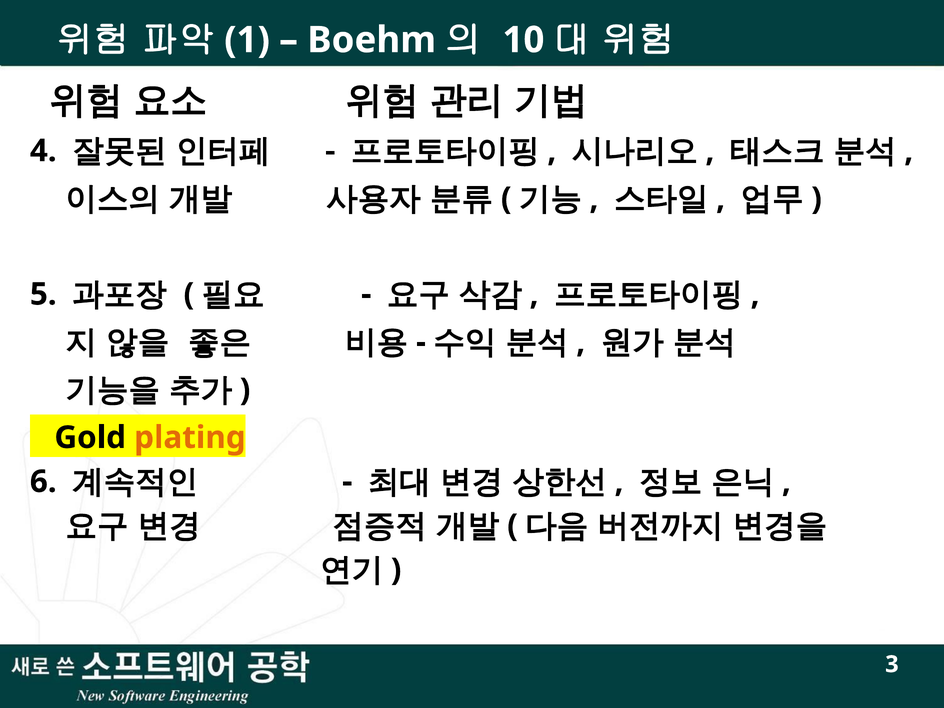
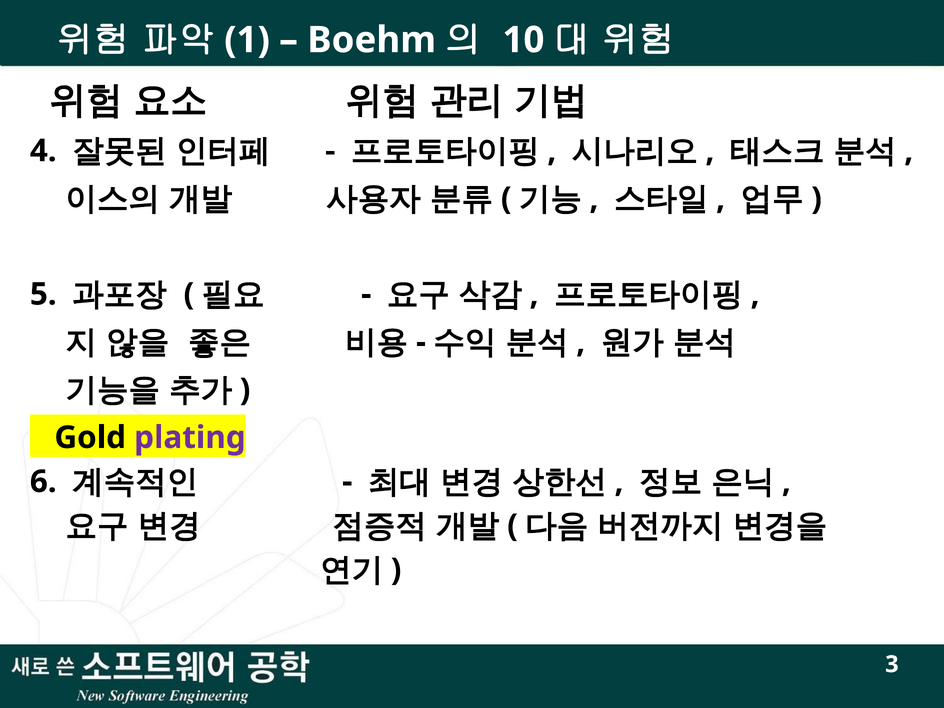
plating colour: orange -> purple
